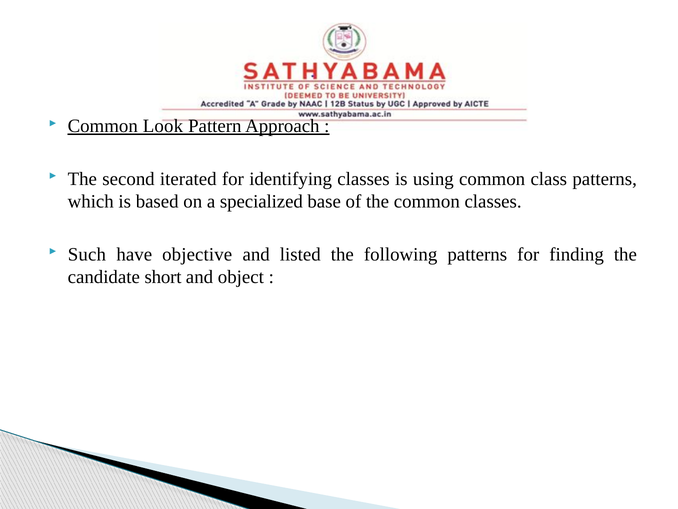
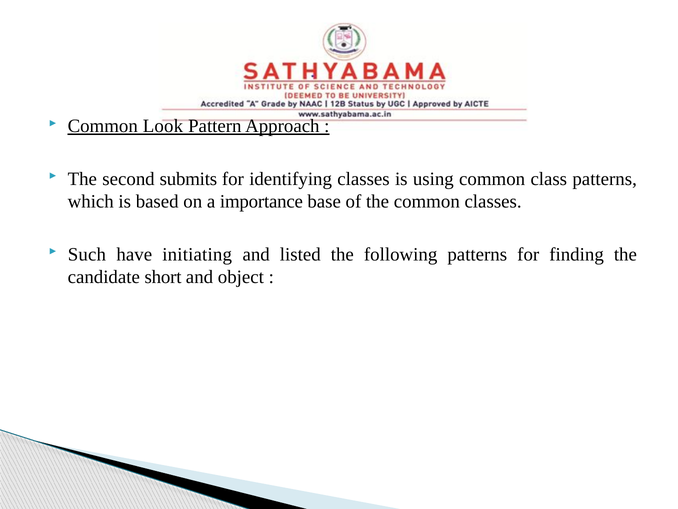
iterated: iterated -> submits
specialized: specialized -> importance
objective: objective -> initiating
